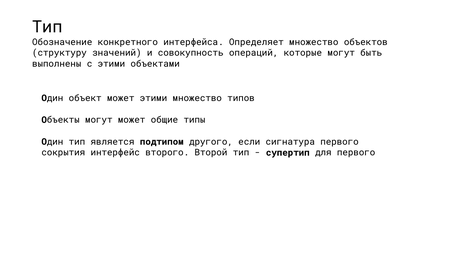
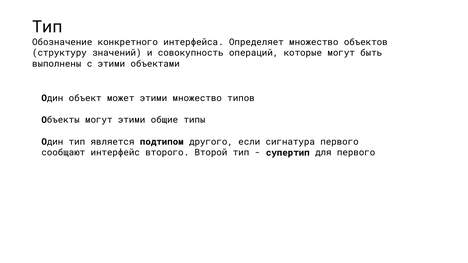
могут может: может -> этими
сокрытия: сокрытия -> сообщают
